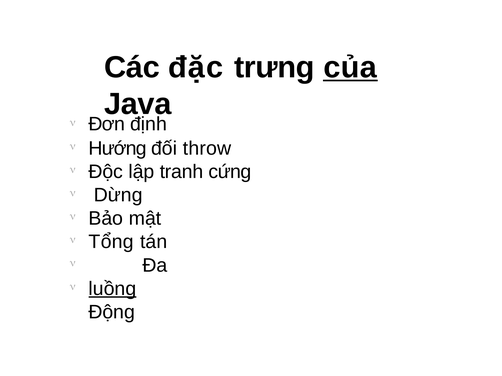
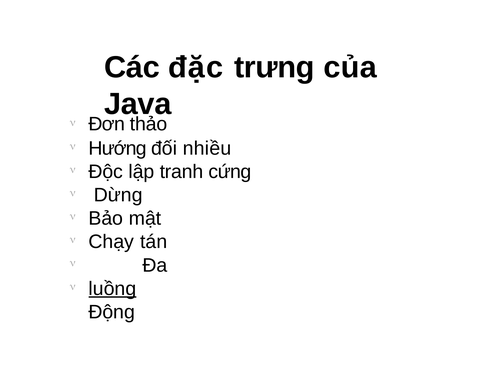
của underline: present -> none
định: định -> thảo
throw: throw -> nhiều
Tổng: Tổng -> Chạy
